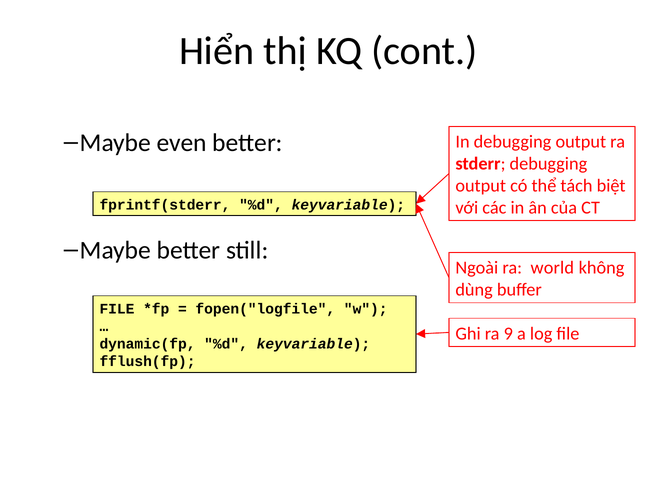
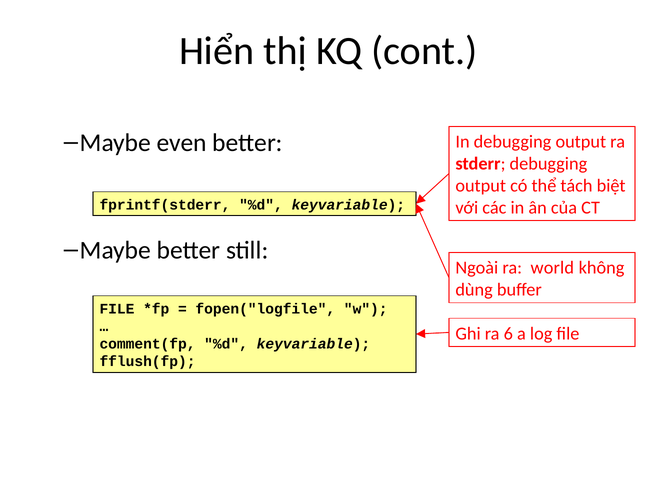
9: 9 -> 6
dynamic(fp: dynamic(fp -> comment(fp
